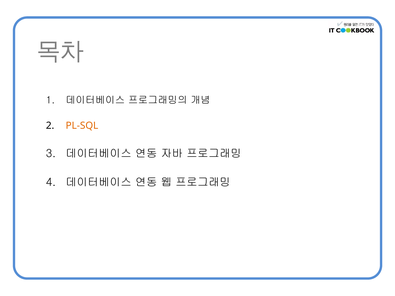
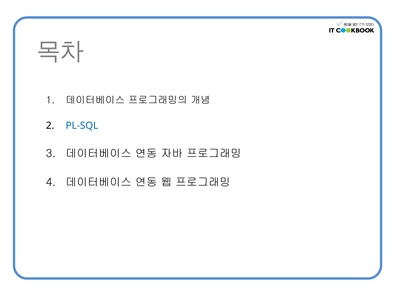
PL-SQL colour: orange -> blue
